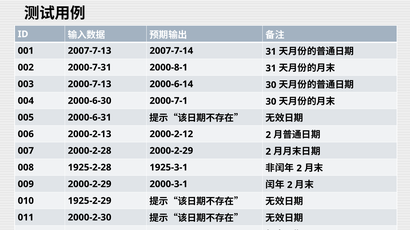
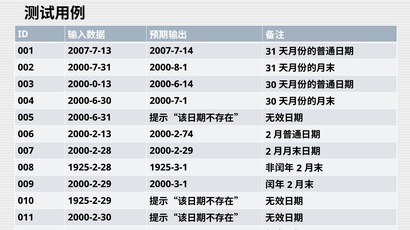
2000-7-13: 2000-7-13 -> 2000-0-13
2000-2-12: 2000-2-12 -> 2000-2-74
